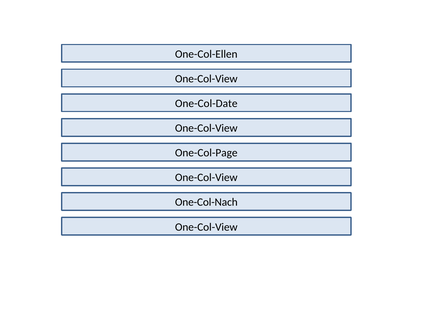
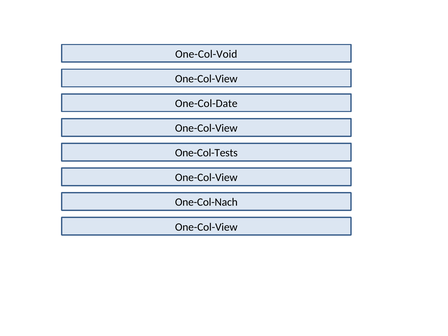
One-Col-Ellen: One-Col-Ellen -> One-Col-Void
One-Col-Page: One-Col-Page -> One-Col-Tests
